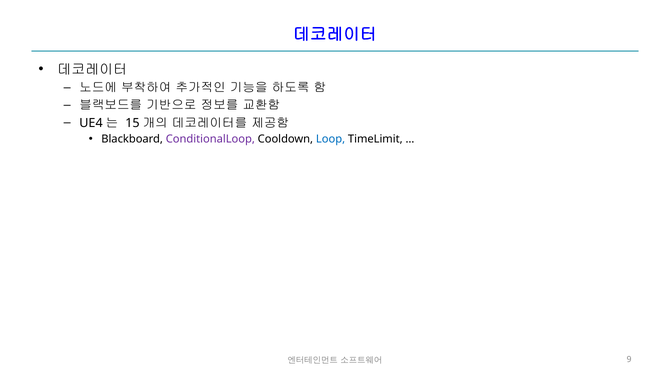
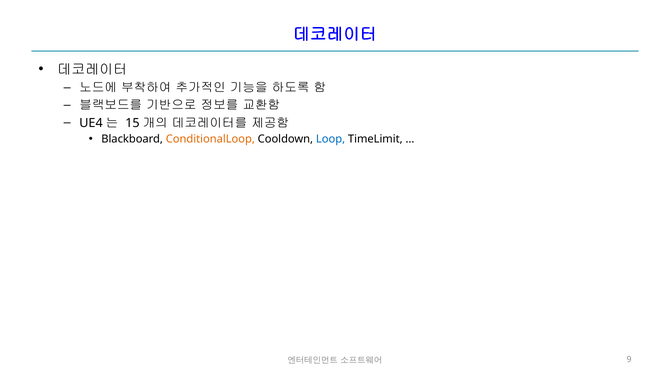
ConditionalLoop colour: purple -> orange
